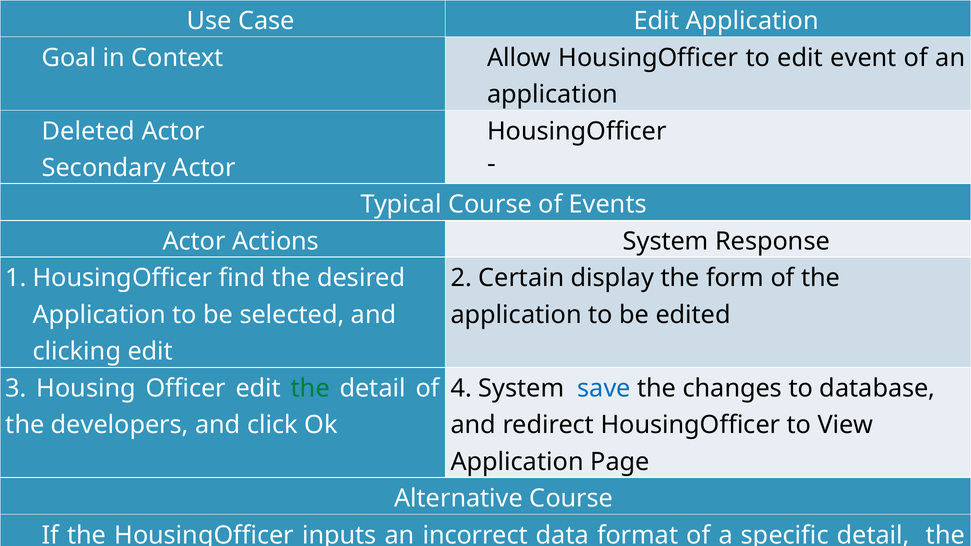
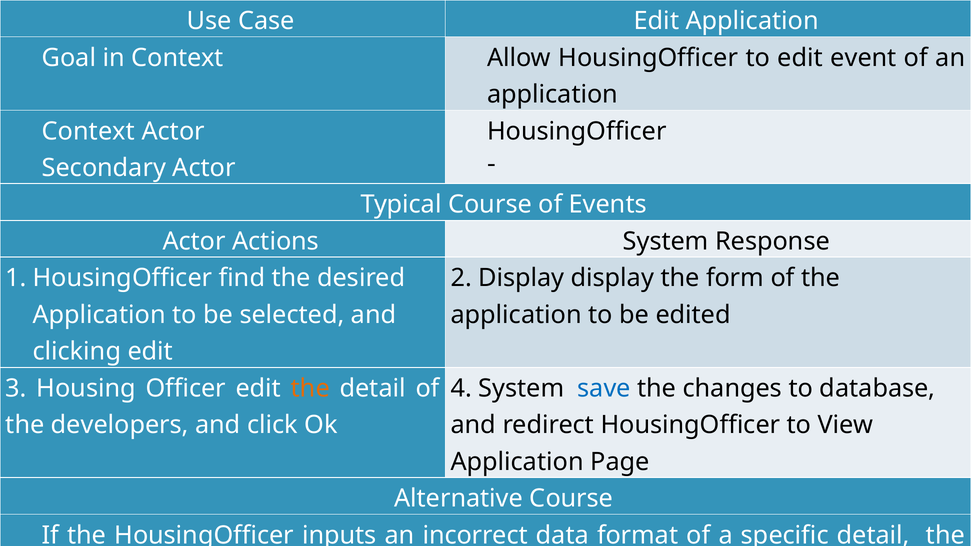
Deleted at (88, 131): Deleted -> Context
2 Certain: Certain -> Display
the at (310, 388) colour: green -> orange
